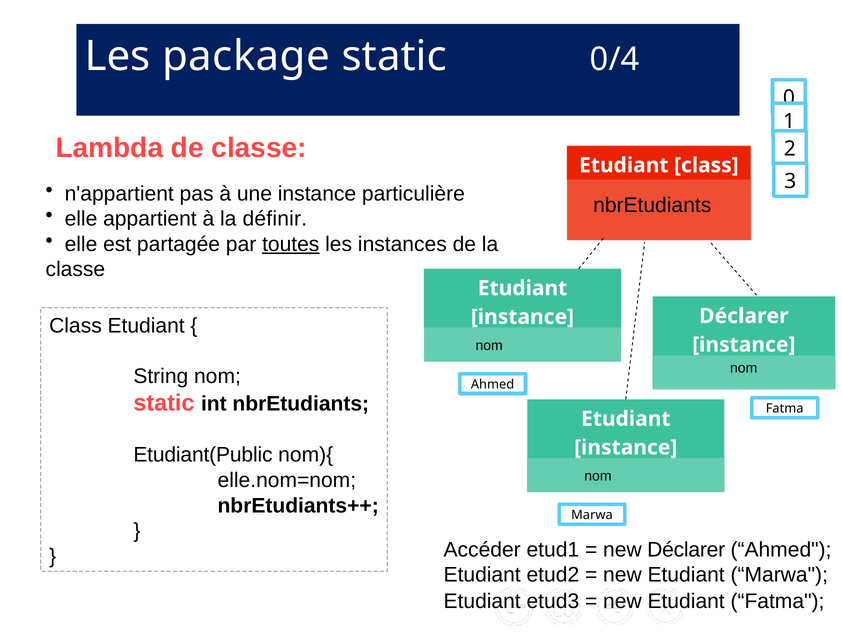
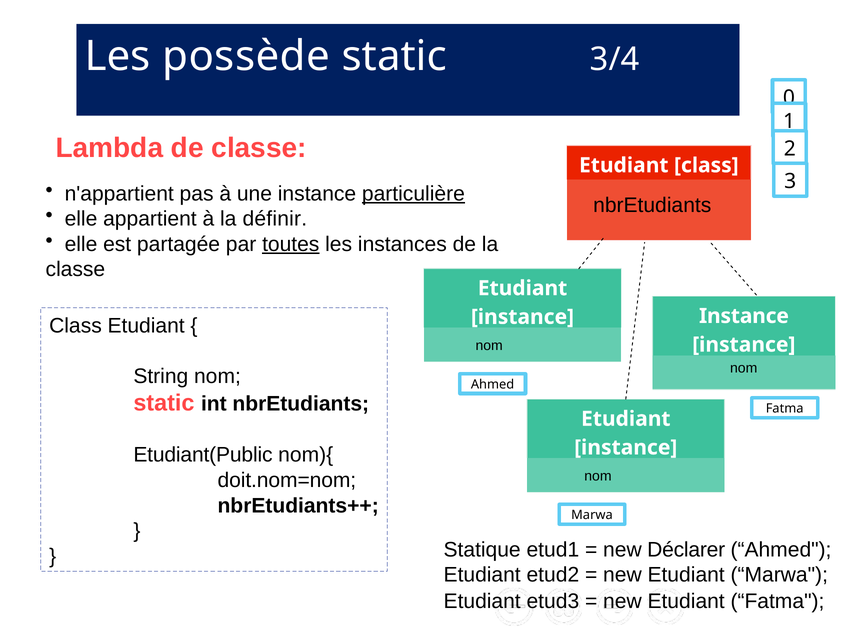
package: package -> possède
0/4: 0/4 -> 3/4
particulière underline: none -> present
Déclarer at (744, 316): Déclarer -> Instance
elle.nom=nom: elle.nom=nom -> doit.nom=nom
Accéder: Accéder -> Statique
